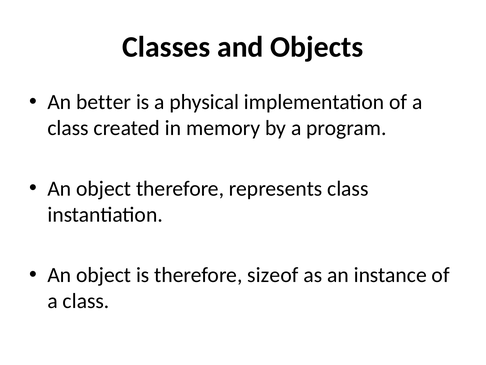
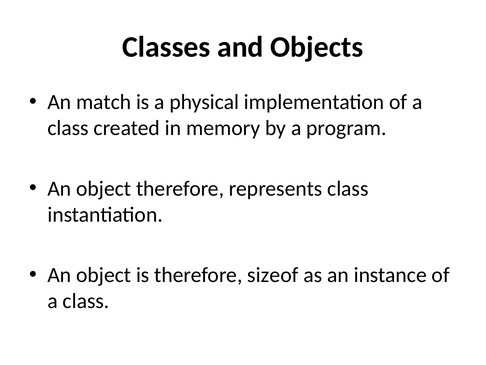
better: better -> match
